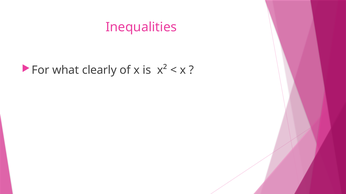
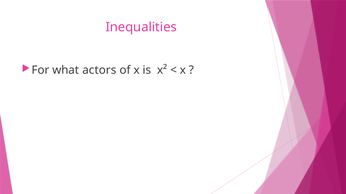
clearly: clearly -> actors
